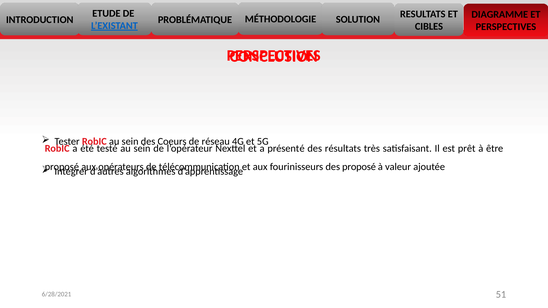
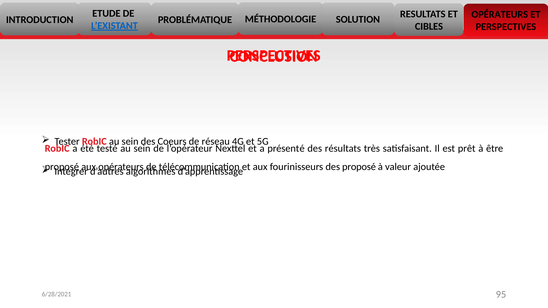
DIAGRAMME at (500, 14): DIAGRAMME -> OPÉRATEURS
51: 51 -> 95
